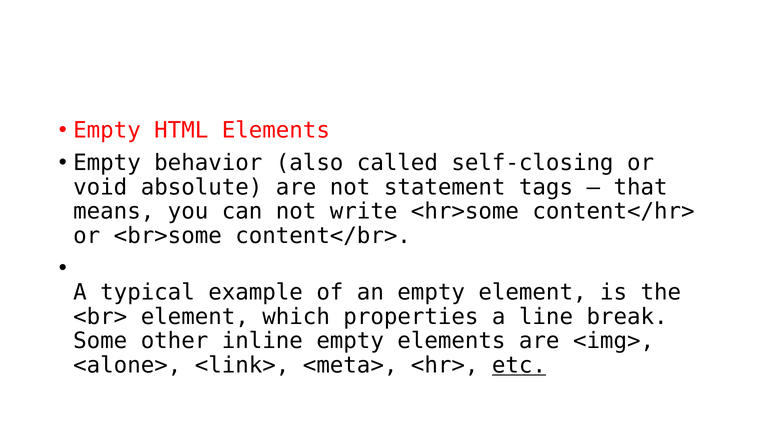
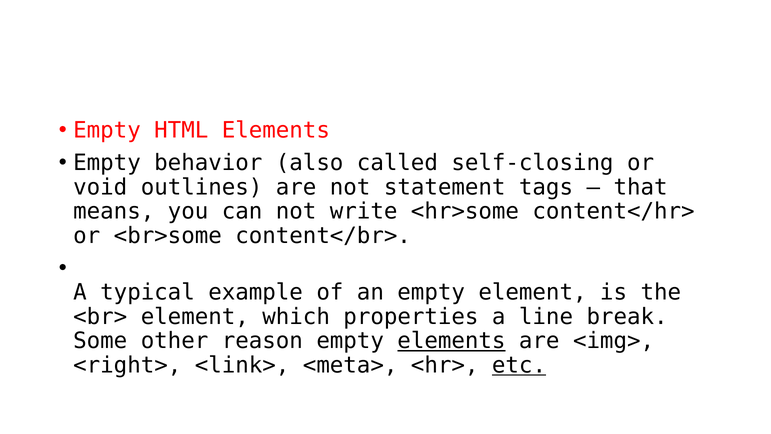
absolute: absolute -> outlines
inline: inline -> reason
elements at (451, 341) underline: none -> present
<alone>: <alone> -> <right>
